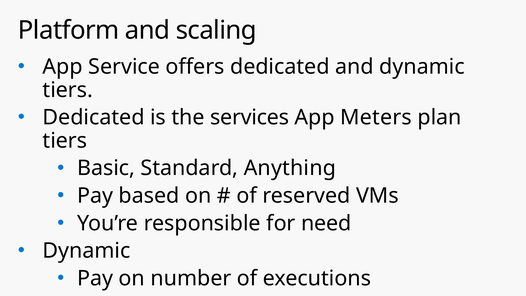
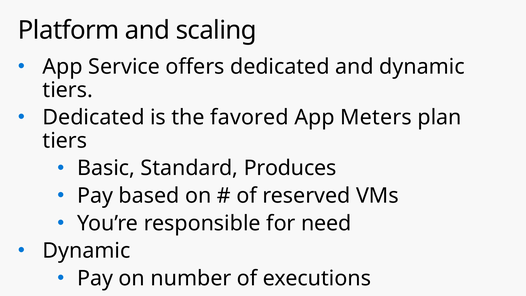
services: services -> favored
Anything: Anything -> Produces
